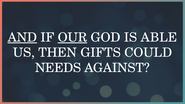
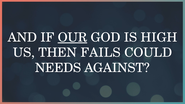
AND underline: present -> none
ABLE: ABLE -> HIGH
GIFTS: GIFTS -> FAILS
